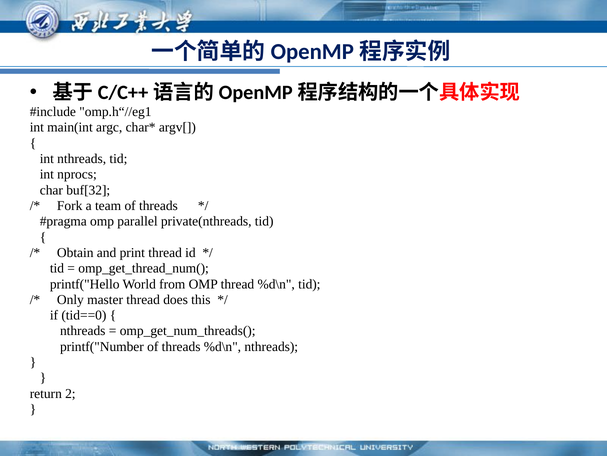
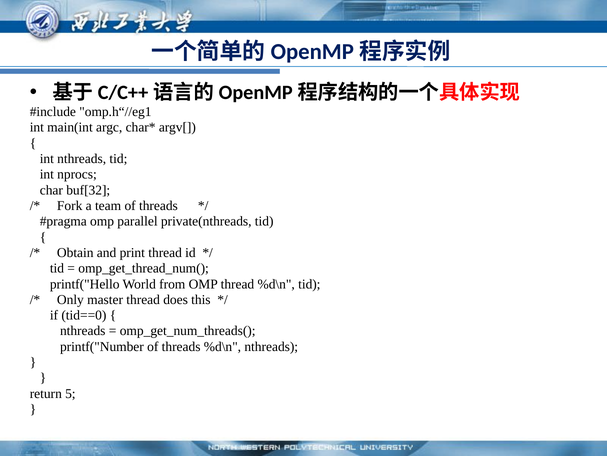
2: 2 -> 5
